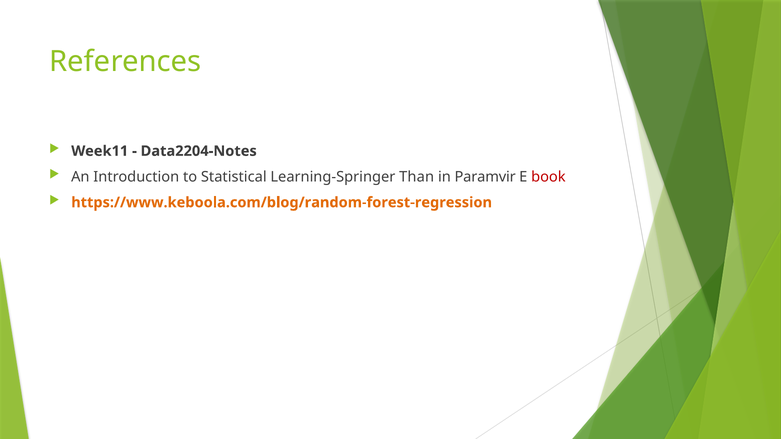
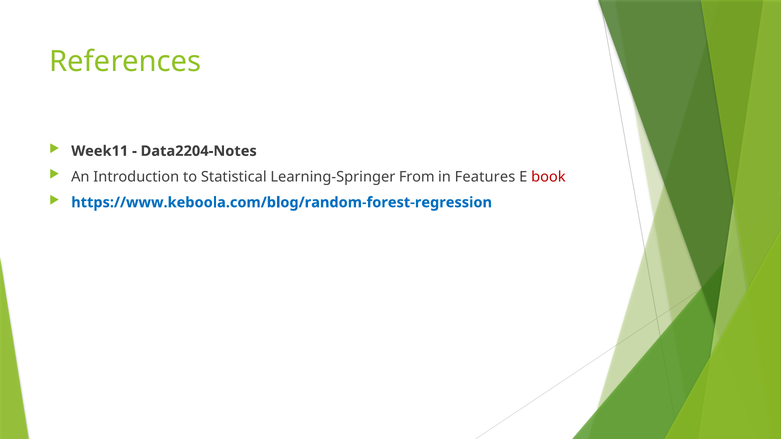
Than: Than -> From
Paramvir: Paramvir -> Features
https://www.keboola.com/blog/random-forest-regression colour: orange -> blue
